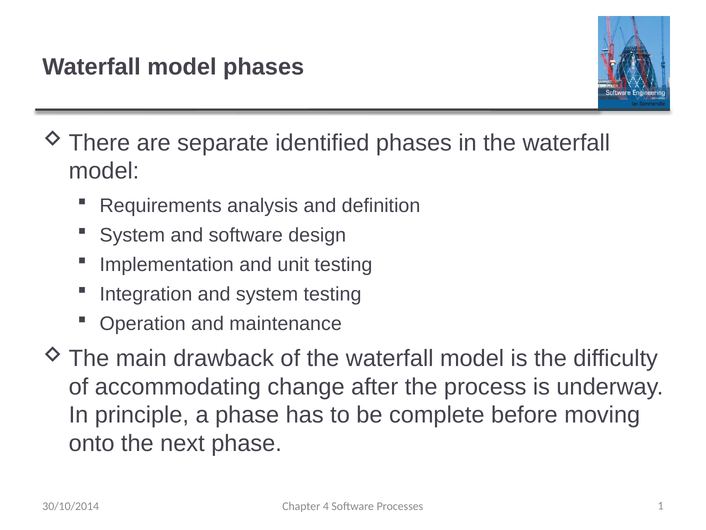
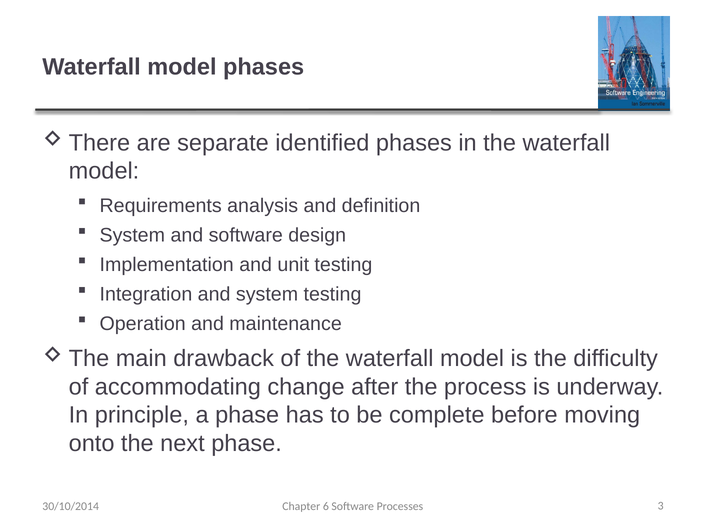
4: 4 -> 6
1: 1 -> 3
